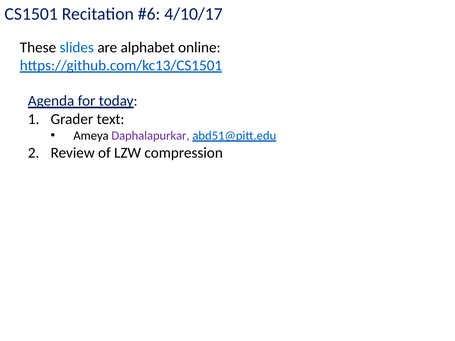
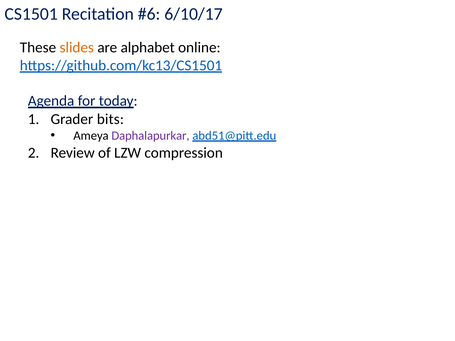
4/10/17: 4/10/17 -> 6/10/17
slides colour: blue -> orange
text: text -> bits
